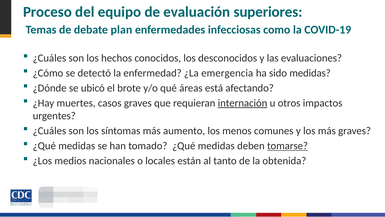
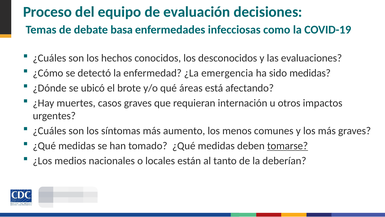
superiores: superiores -> decisiones
plan: plan -> basa
internación underline: present -> none
obtenida: obtenida -> deberían
